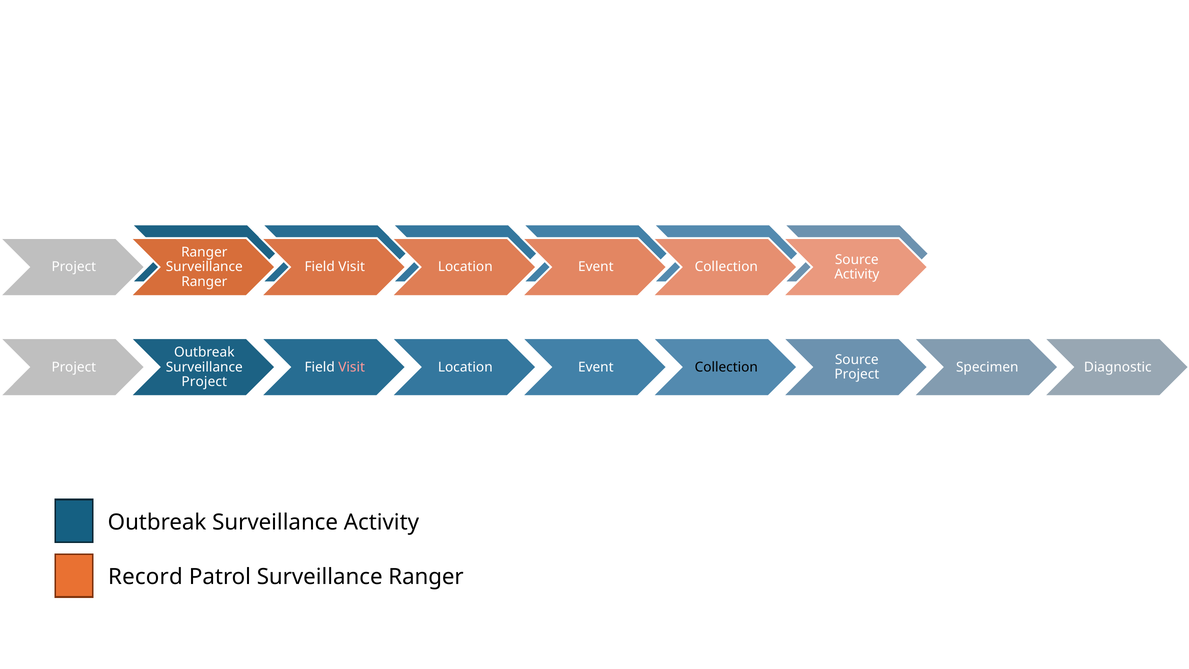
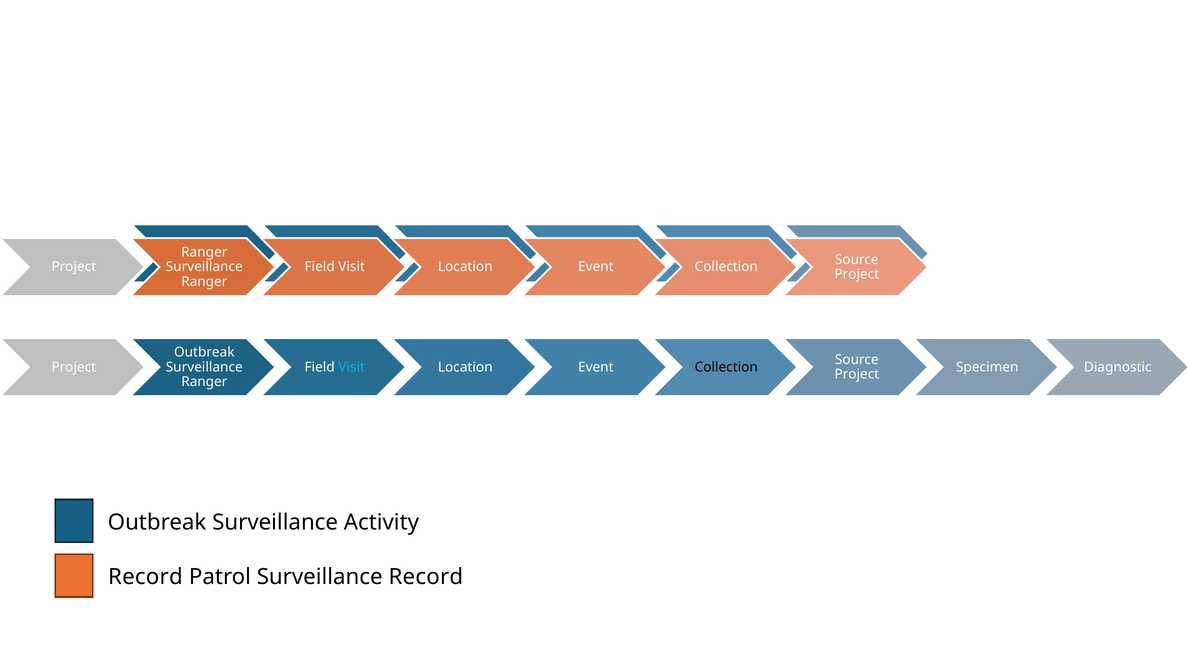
Activity at (857, 274): Activity -> Project
Visit at (352, 367) colour: pink -> light blue
Project at (204, 382): Project -> Ranger
Patrol Surveillance Ranger: Ranger -> Record
